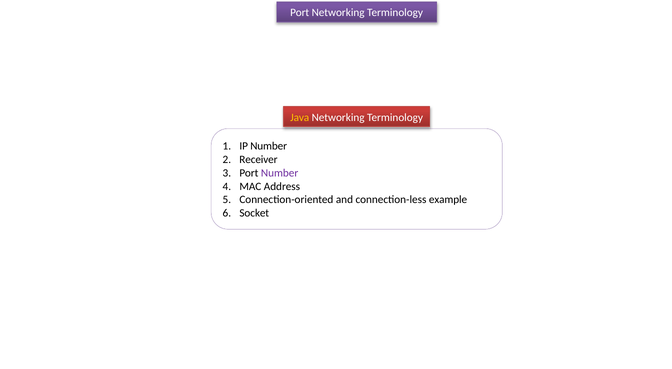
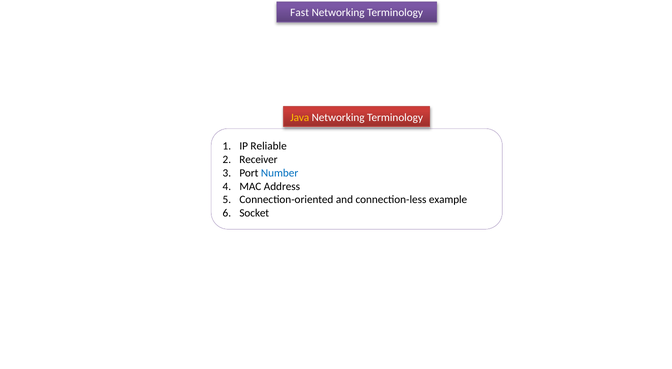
Port at (300, 13): Port -> Fast
IP Number: Number -> Reliable
Number at (280, 173) colour: purple -> blue
